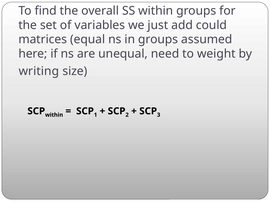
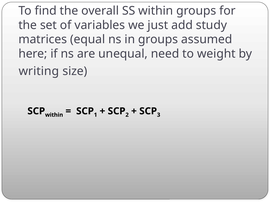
could: could -> study
